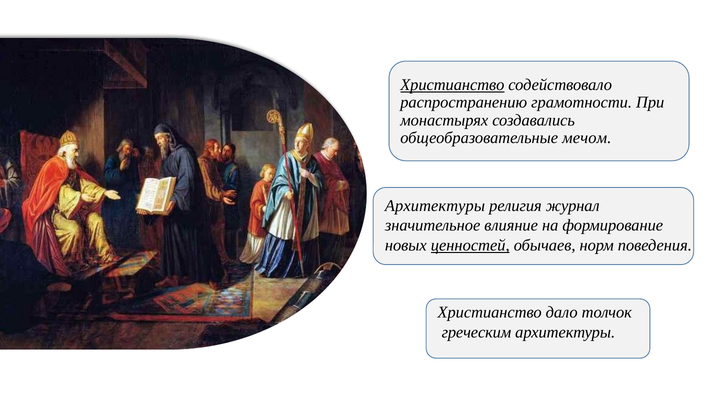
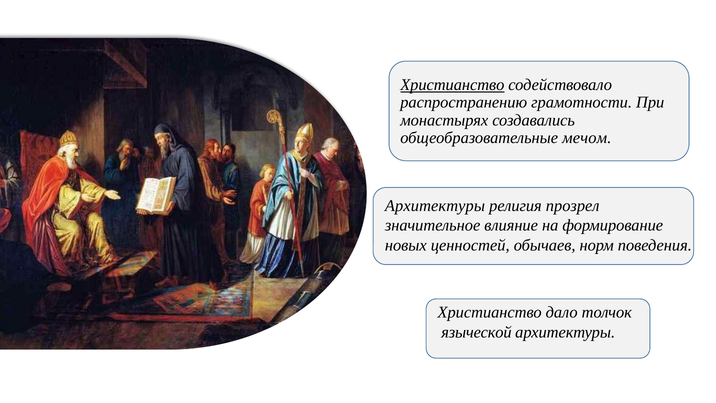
журнал: журнал -> прозрел
ценностей underline: present -> none
греческим: греческим -> языческой
